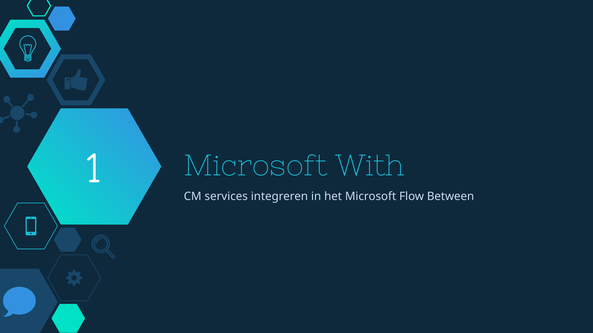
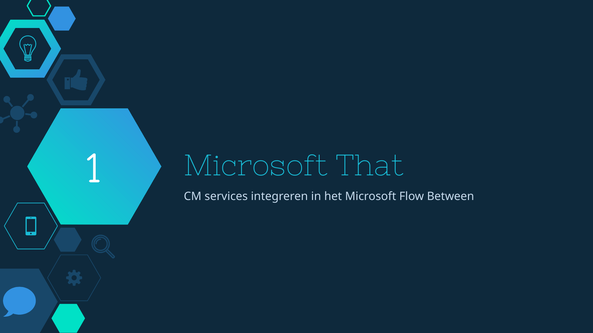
With: With -> That
